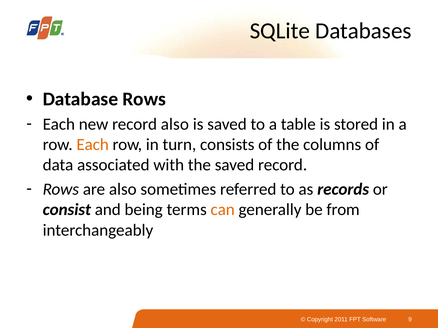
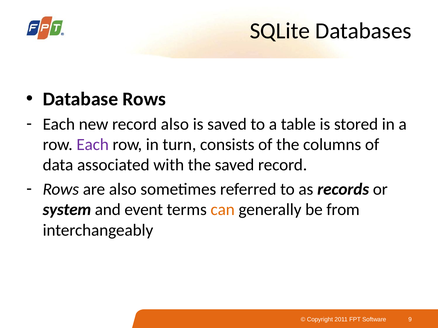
Each at (93, 145) colour: orange -> purple
consist: consist -> system
being: being -> event
